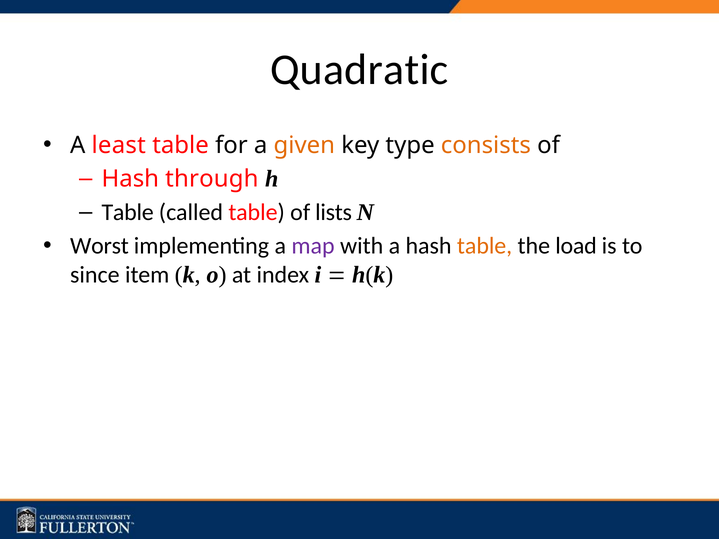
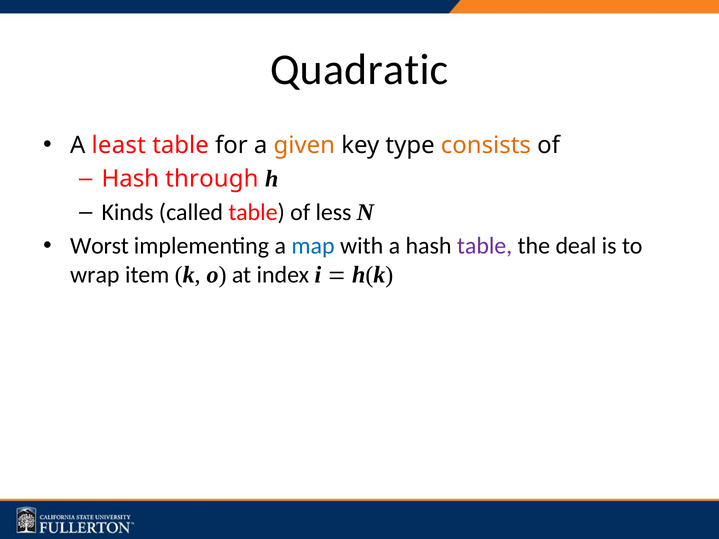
Table at (128, 213): Table -> Kinds
lists: lists -> less
map colour: purple -> blue
table at (485, 246) colour: orange -> purple
load: load -> deal
since: since -> wrap
